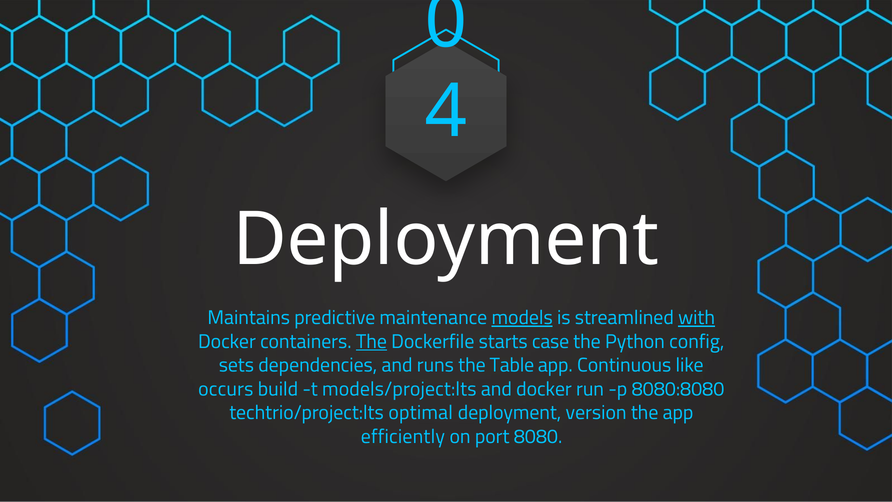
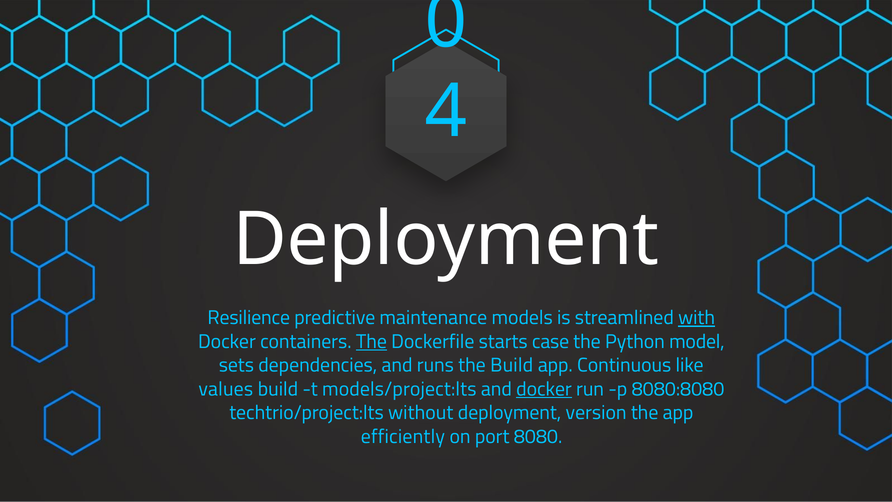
Maintains: Maintains -> Resilience
models underline: present -> none
config: config -> model
the Table: Table -> Build
occurs: occurs -> values
docker at (544, 389) underline: none -> present
optimal: optimal -> without
